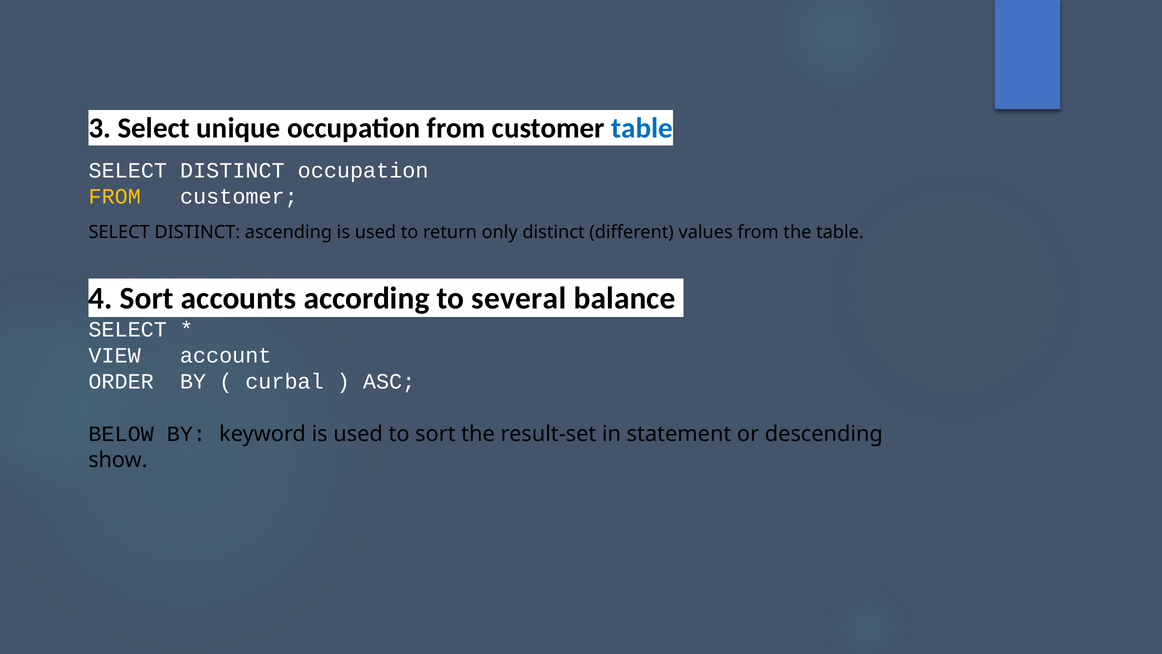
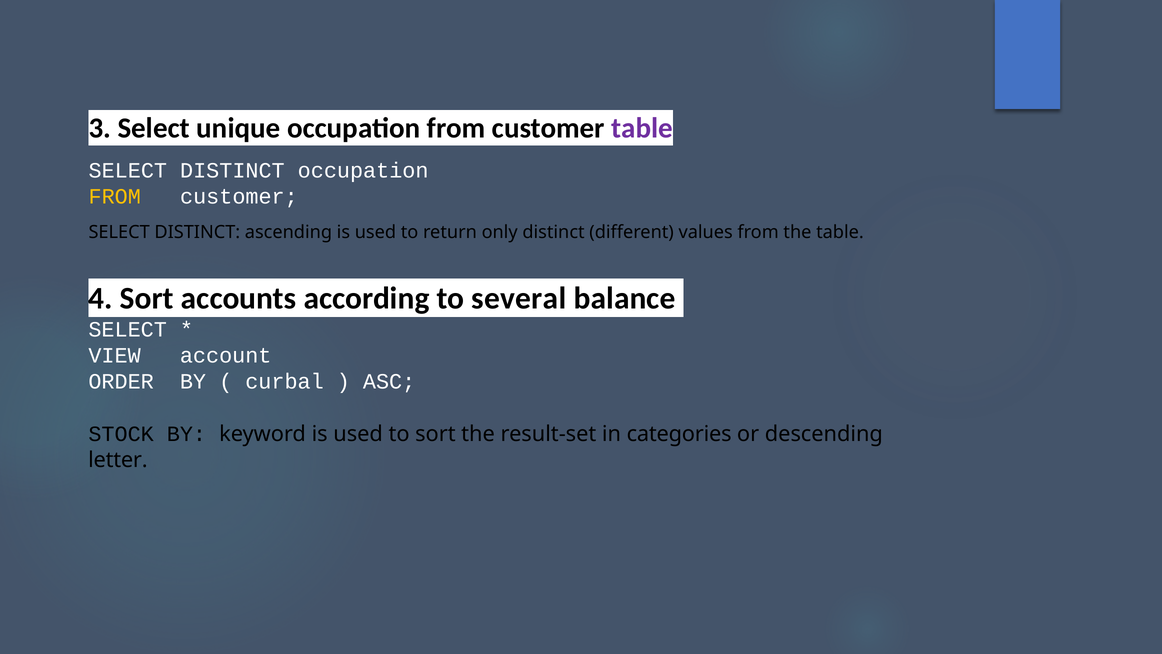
table at (642, 128) colour: blue -> purple
BELOW: BELOW -> STOCK
statement: statement -> categories
show: show -> letter
